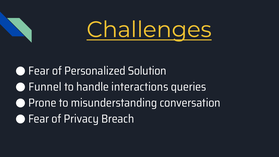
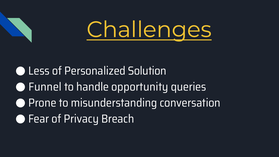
Fear at (39, 71): Fear -> Less
interactions: interactions -> opportunity
